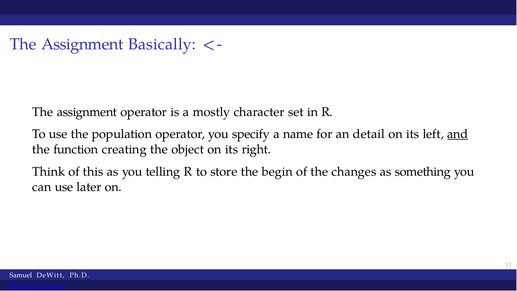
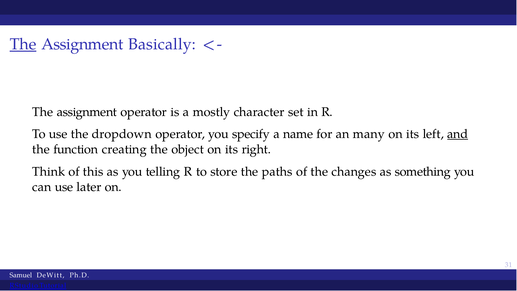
The at (23, 44) underline: none -> present
population: population -> dropdown
detail: detail -> many
begin: begin -> paths
